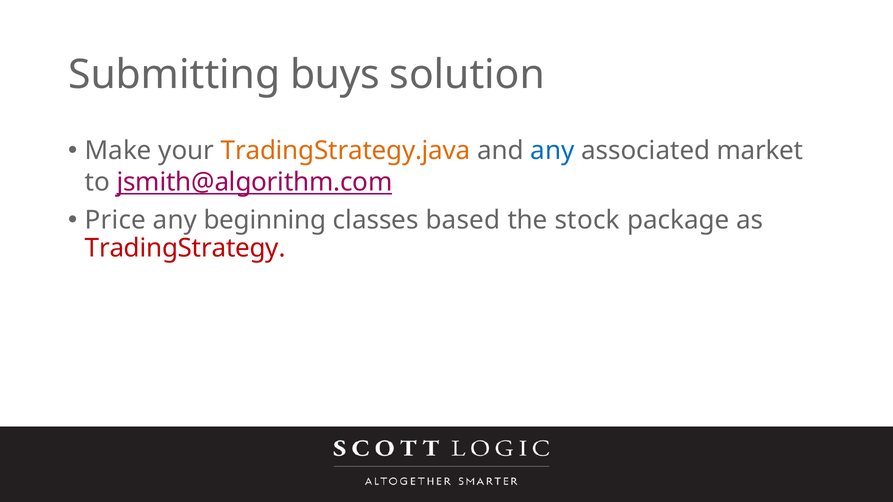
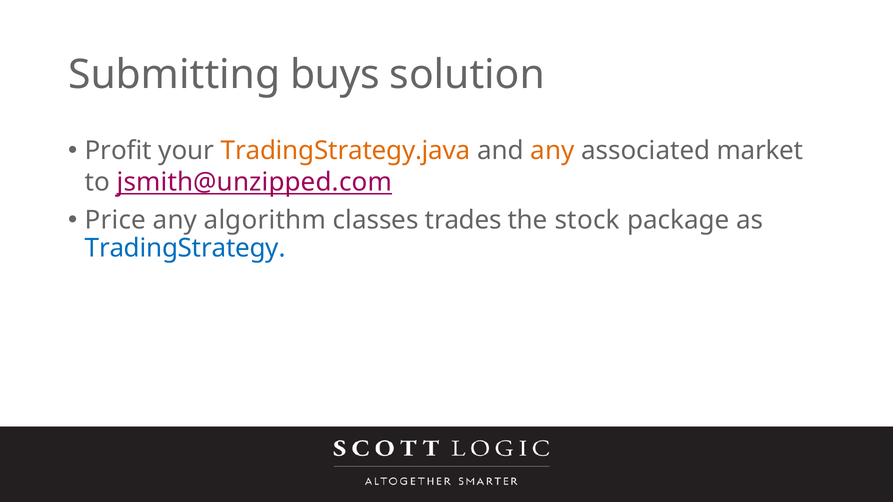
Make: Make -> Profit
any at (552, 151) colour: blue -> orange
jsmith@algorithm.com: jsmith@algorithm.com -> jsmith@unzipped.com
beginning: beginning -> algorithm
based: based -> trades
TradingStrategy colour: red -> blue
